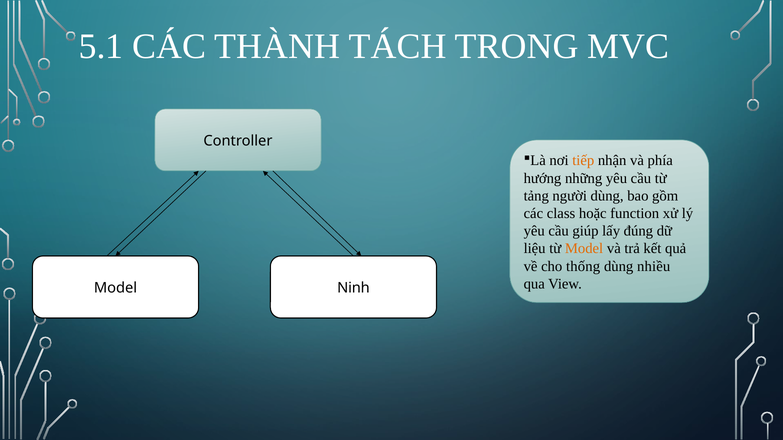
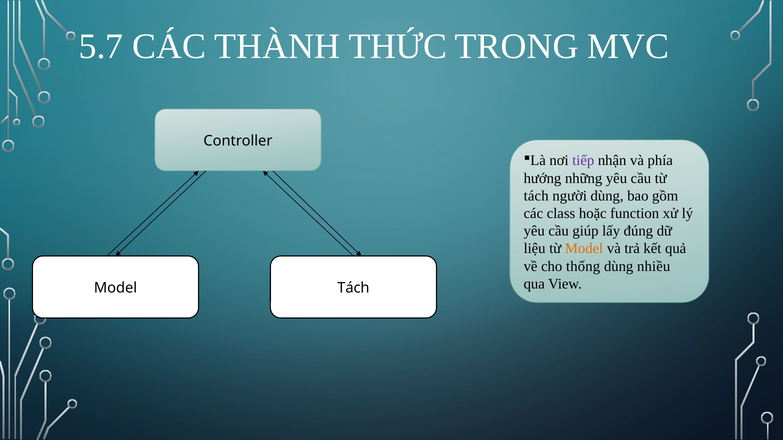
5.1: 5.1 -> 5.7
TÁCH: TÁCH -> THỨC
tiếp colour: orange -> purple
tảng at (536, 196): tảng -> tách
Ninh at (353, 288): Ninh -> Tách
